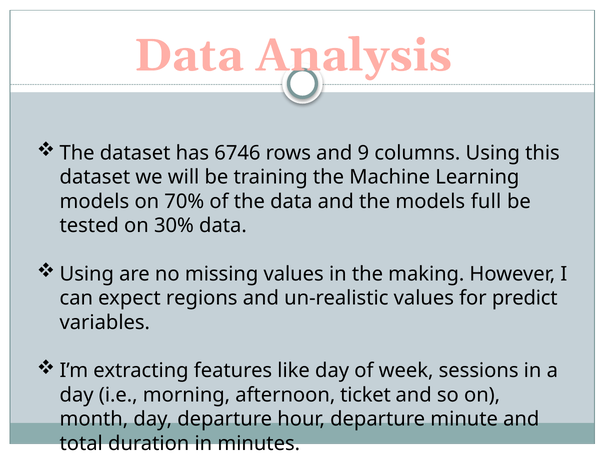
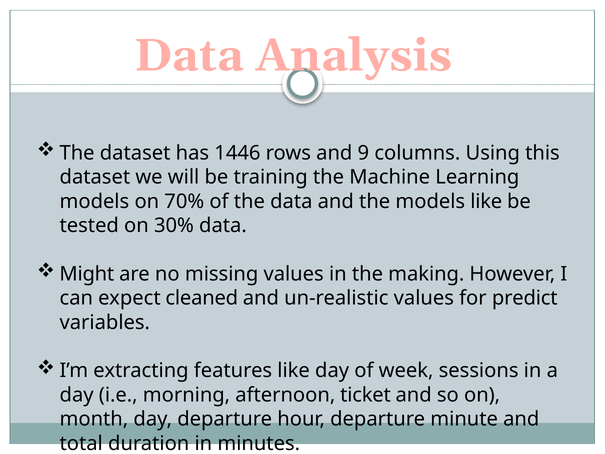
6746: 6746 -> 1446
models full: full -> like
Using at (87, 274): Using -> Might
regions: regions -> cleaned
